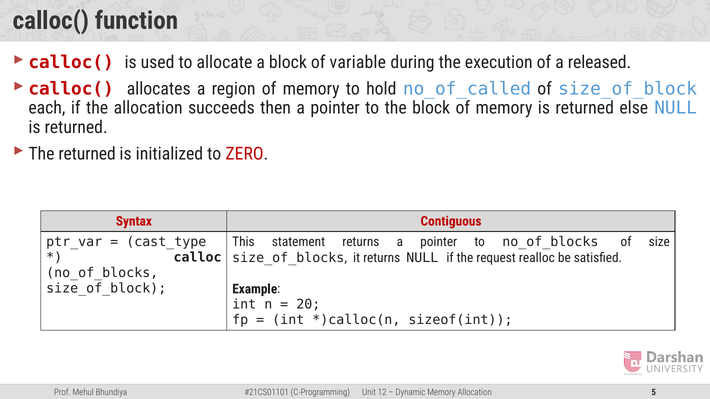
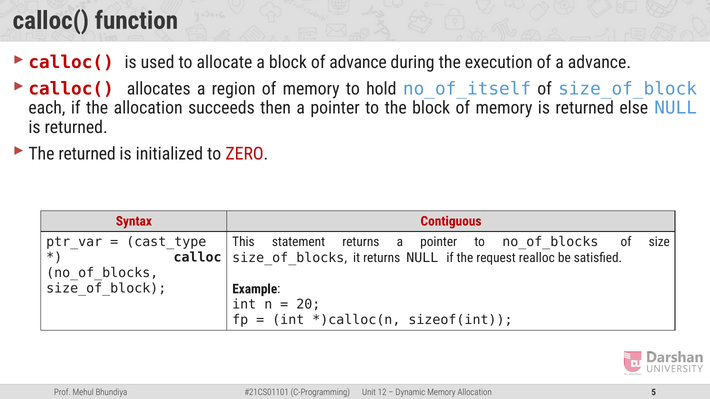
of variable: variable -> advance
a released: released -> advance
no_of_called: no_of_called -> no_of_itself
